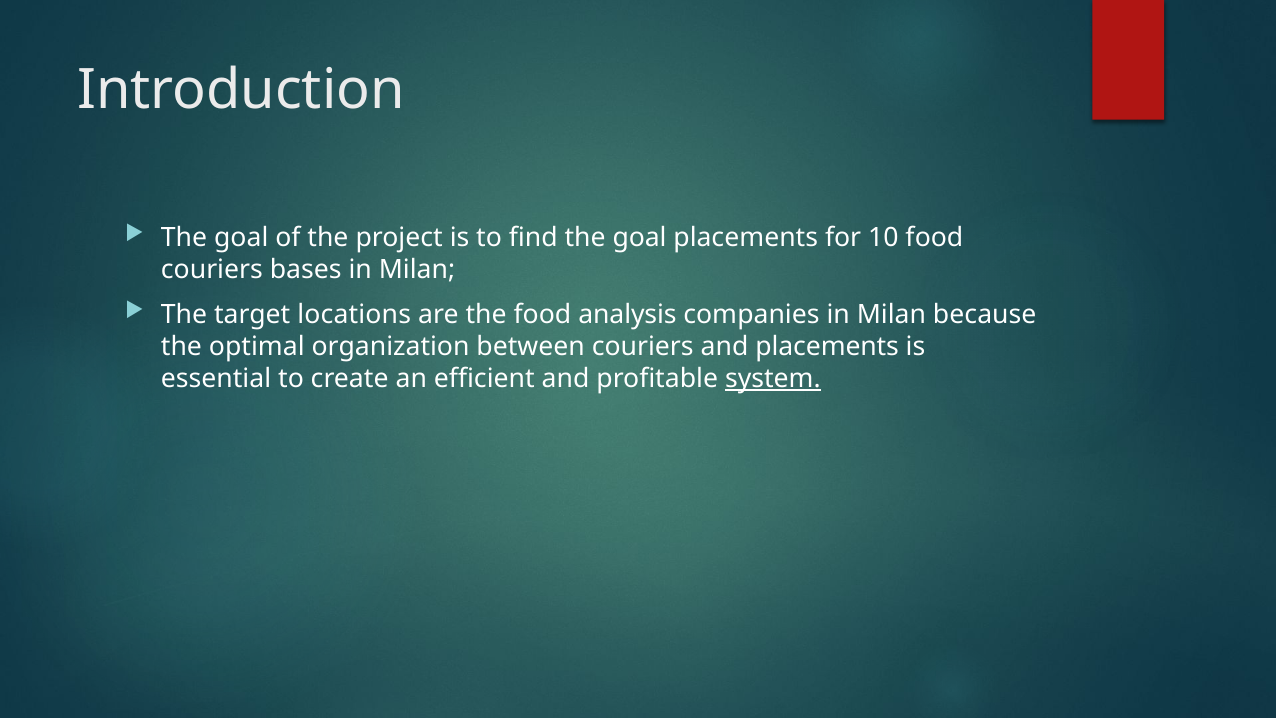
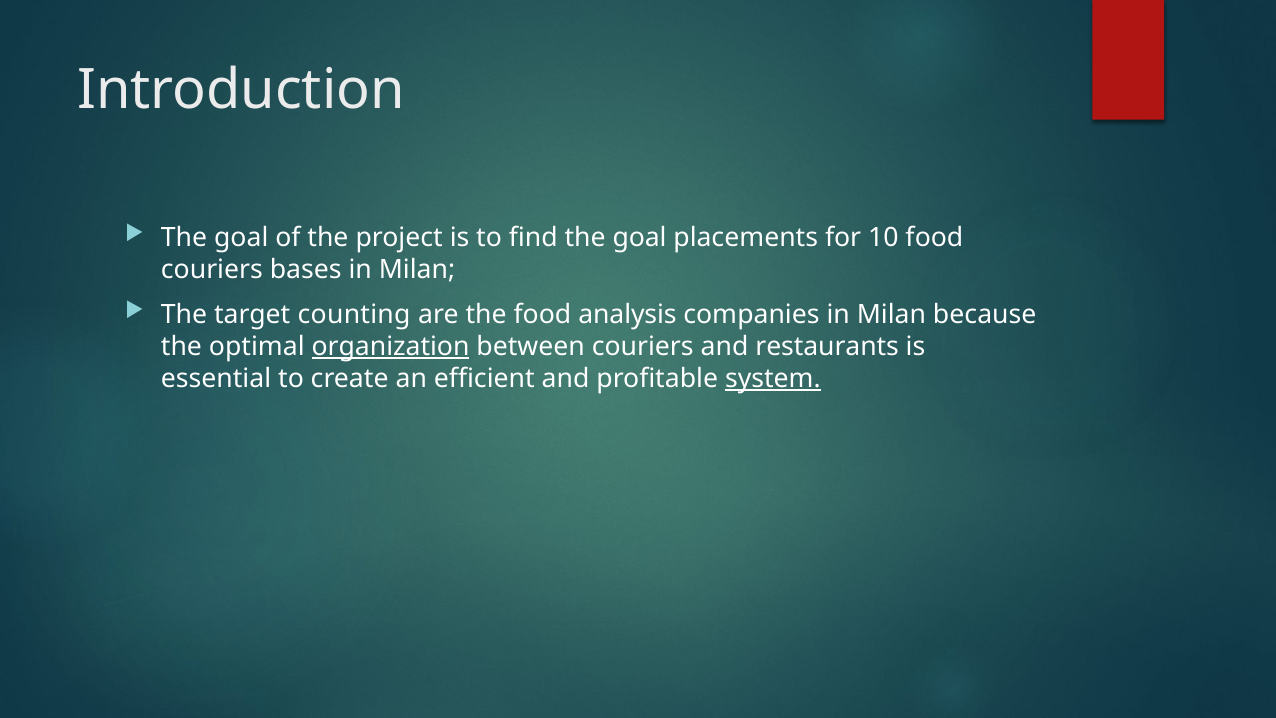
locations: locations -> counting
organization underline: none -> present
and placements: placements -> restaurants
